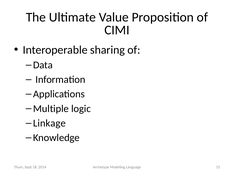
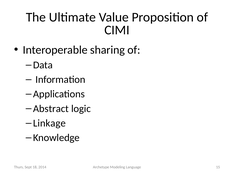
Multiple: Multiple -> Abstract
